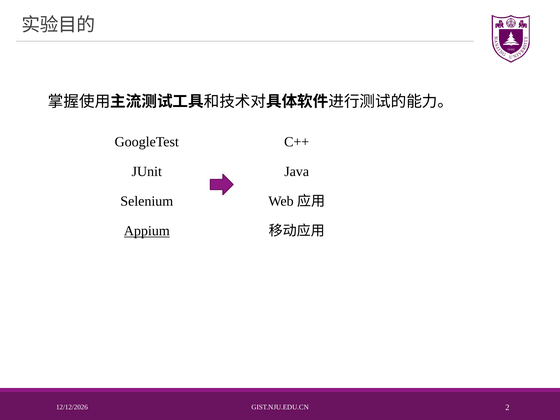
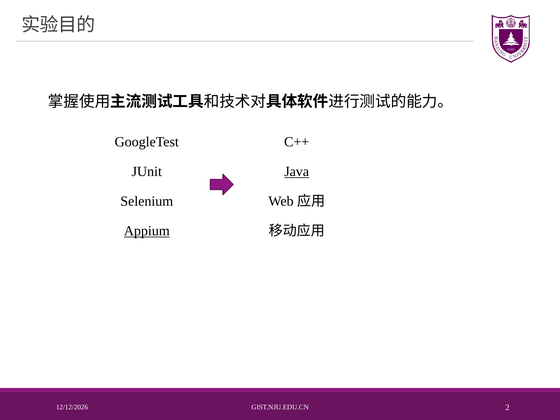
Java underline: none -> present
